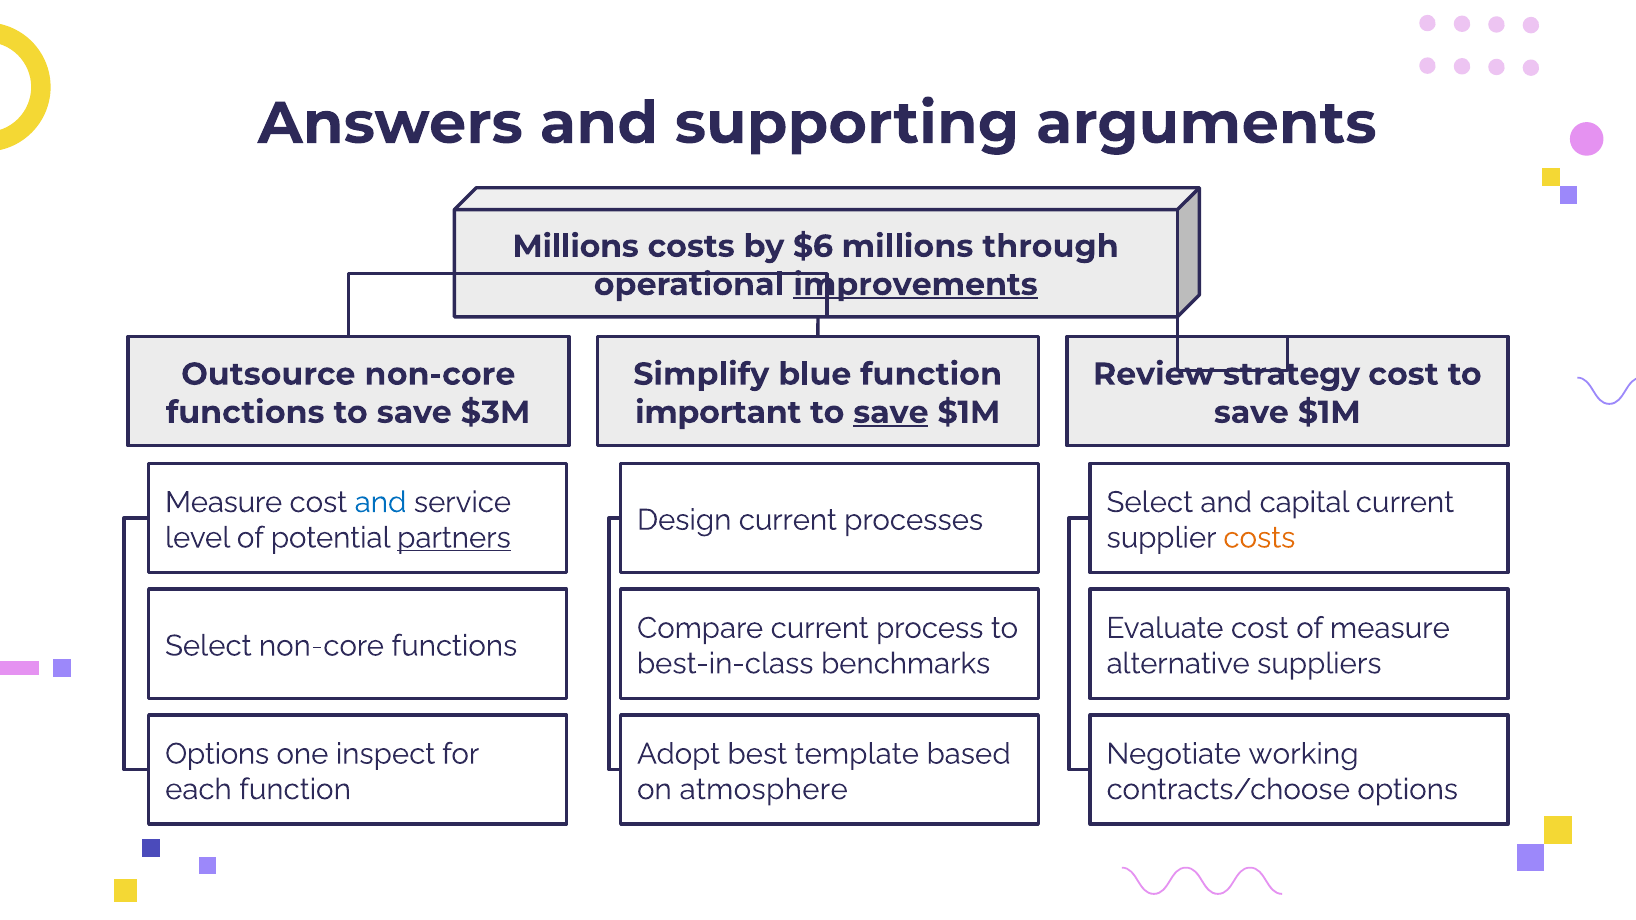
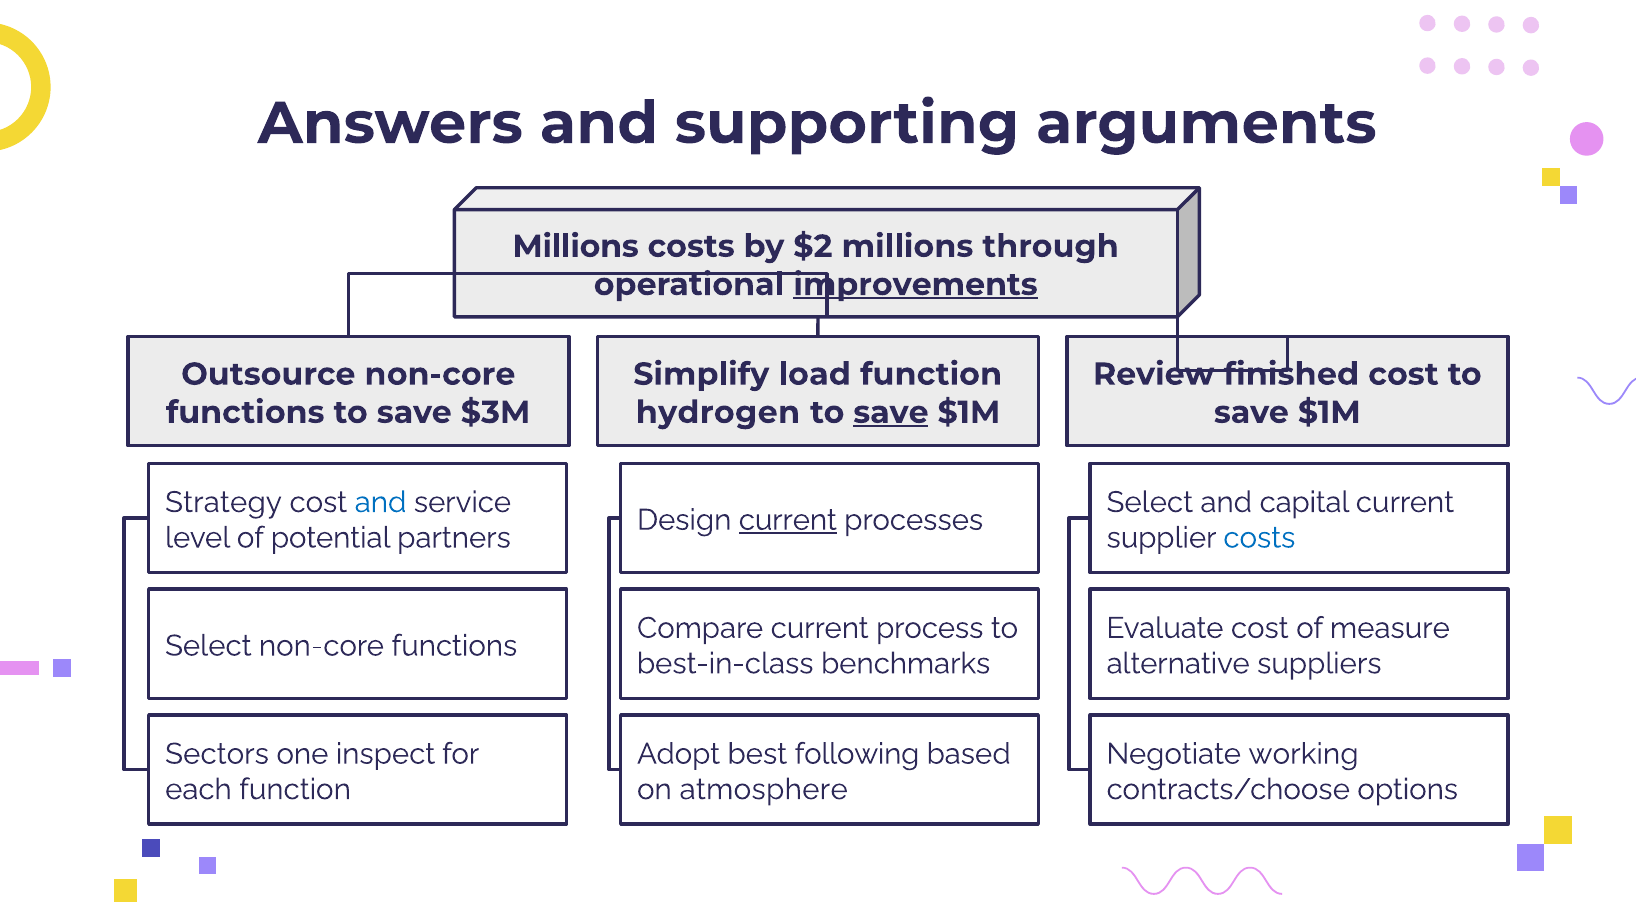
$6: $6 -> $2
blue: blue -> load
strategy: strategy -> finished
important: important -> hydrogen
Measure at (224, 502): Measure -> Strategy
current at (788, 520) underline: none -> present
partners underline: present -> none
costs at (1259, 538) colour: orange -> blue
Options at (217, 754): Options -> Sectors
template: template -> following
